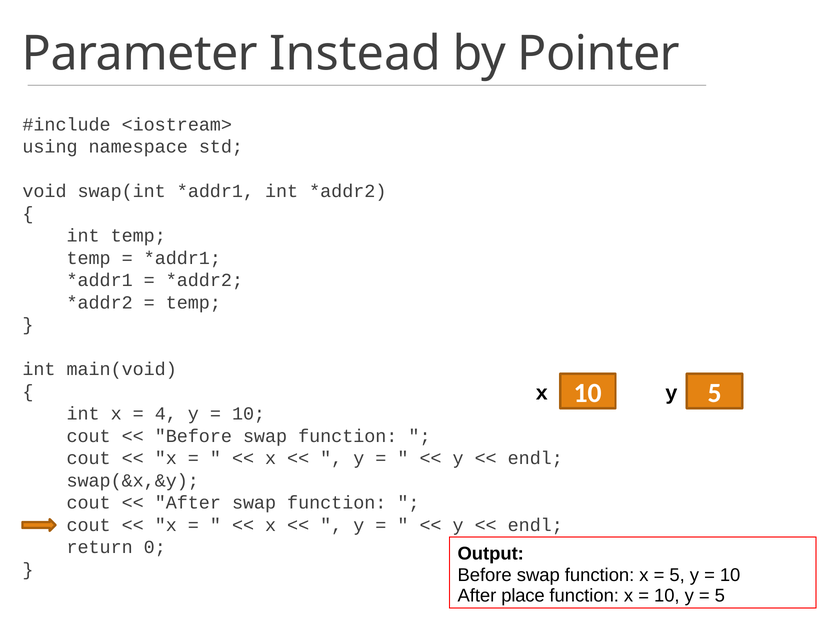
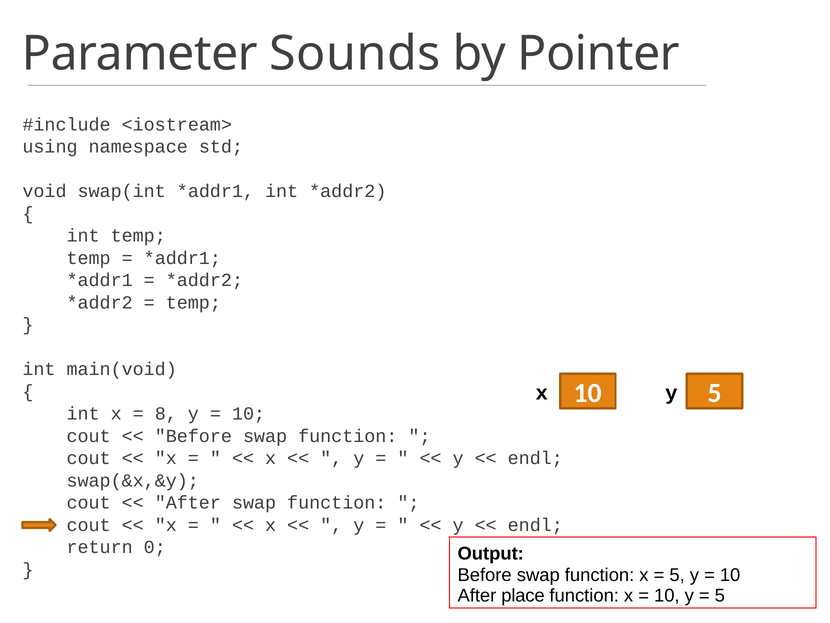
Instead: Instead -> Sounds
4: 4 -> 8
